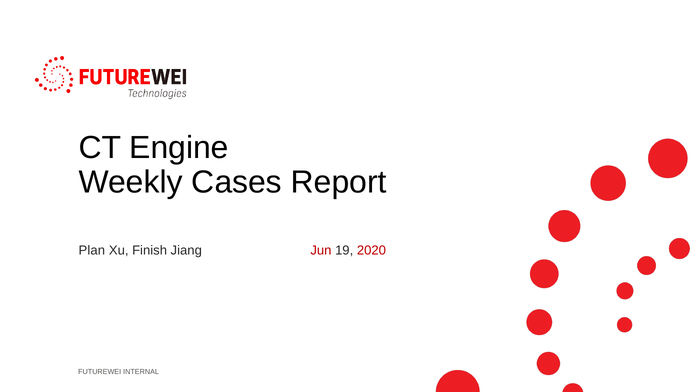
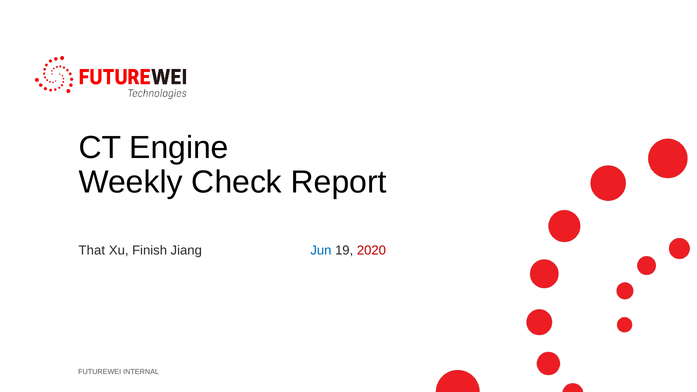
Cases: Cases -> Check
Plan: Plan -> That
Jun colour: red -> blue
